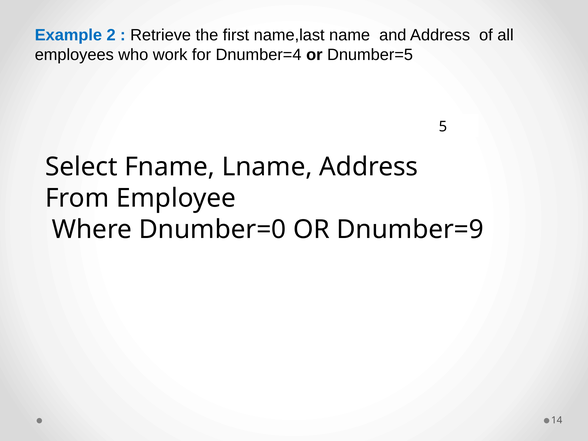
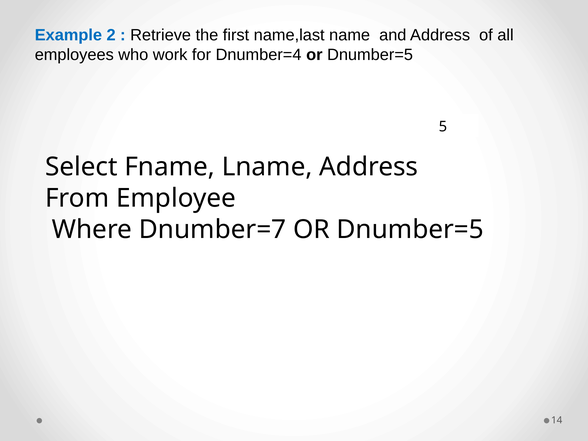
Dnumber=0: Dnumber=0 -> Dnumber=7
Dnumber=9 at (410, 230): Dnumber=9 -> Dnumber=5
